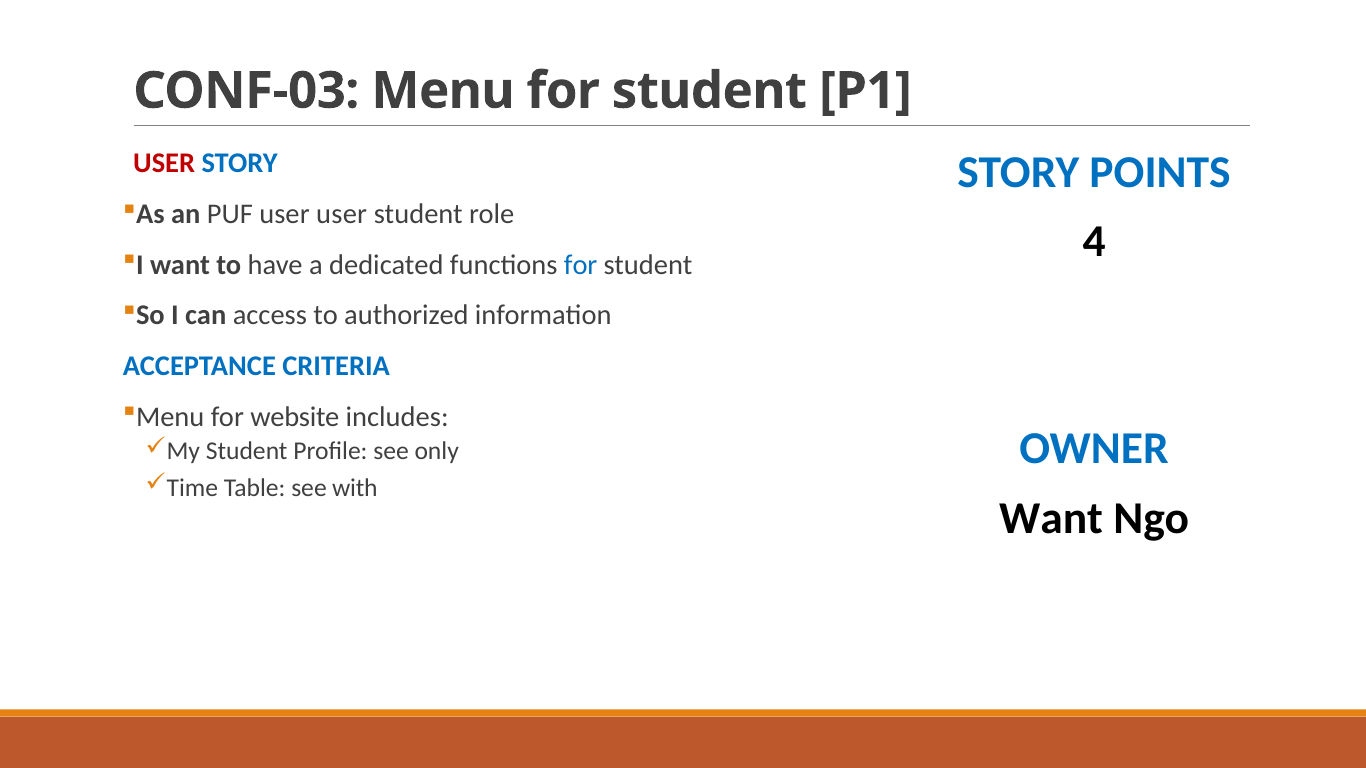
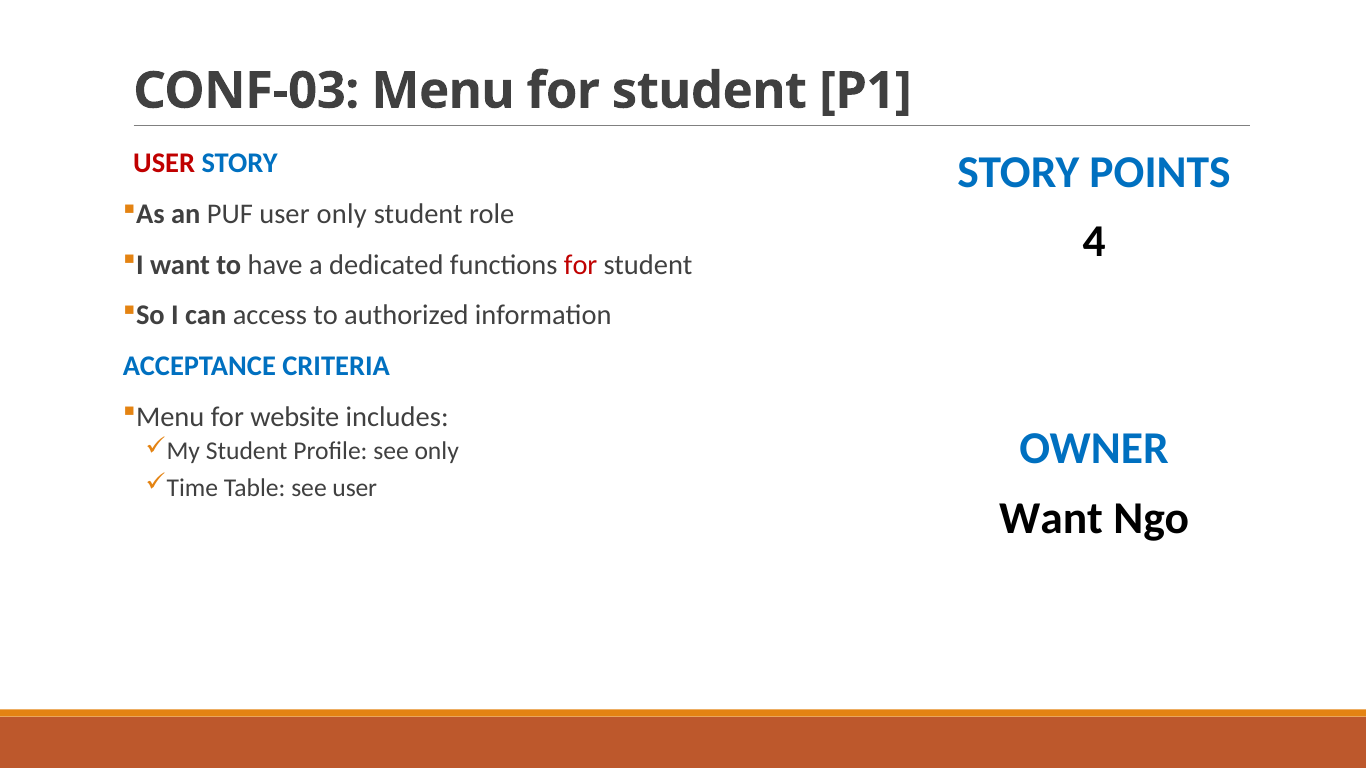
user user: user -> only
for at (581, 265) colour: blue -> red
see with: with -> user
